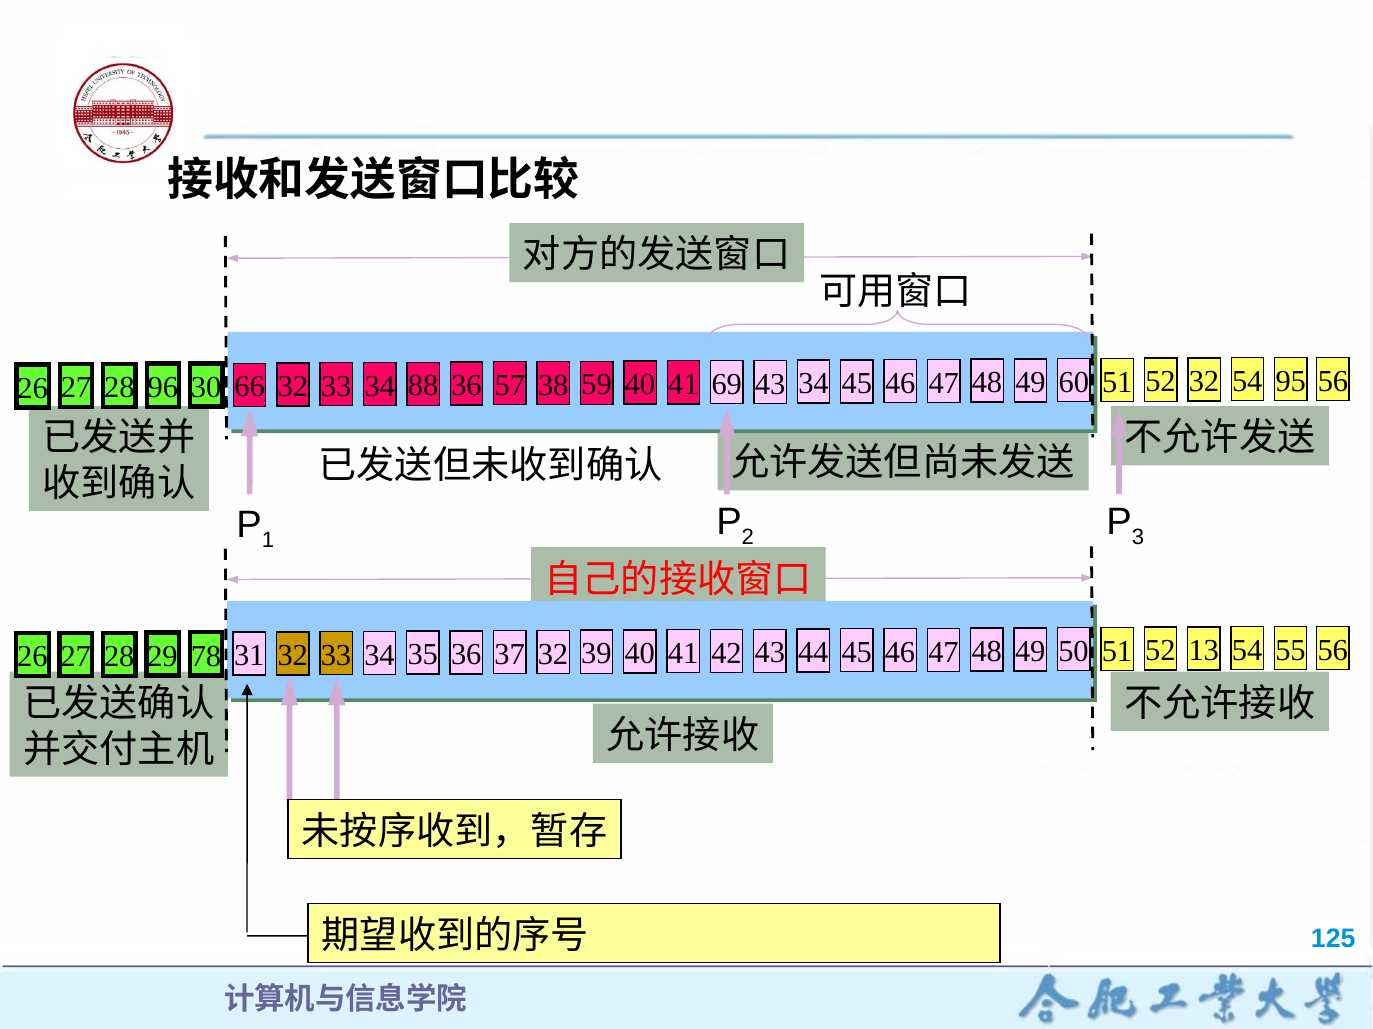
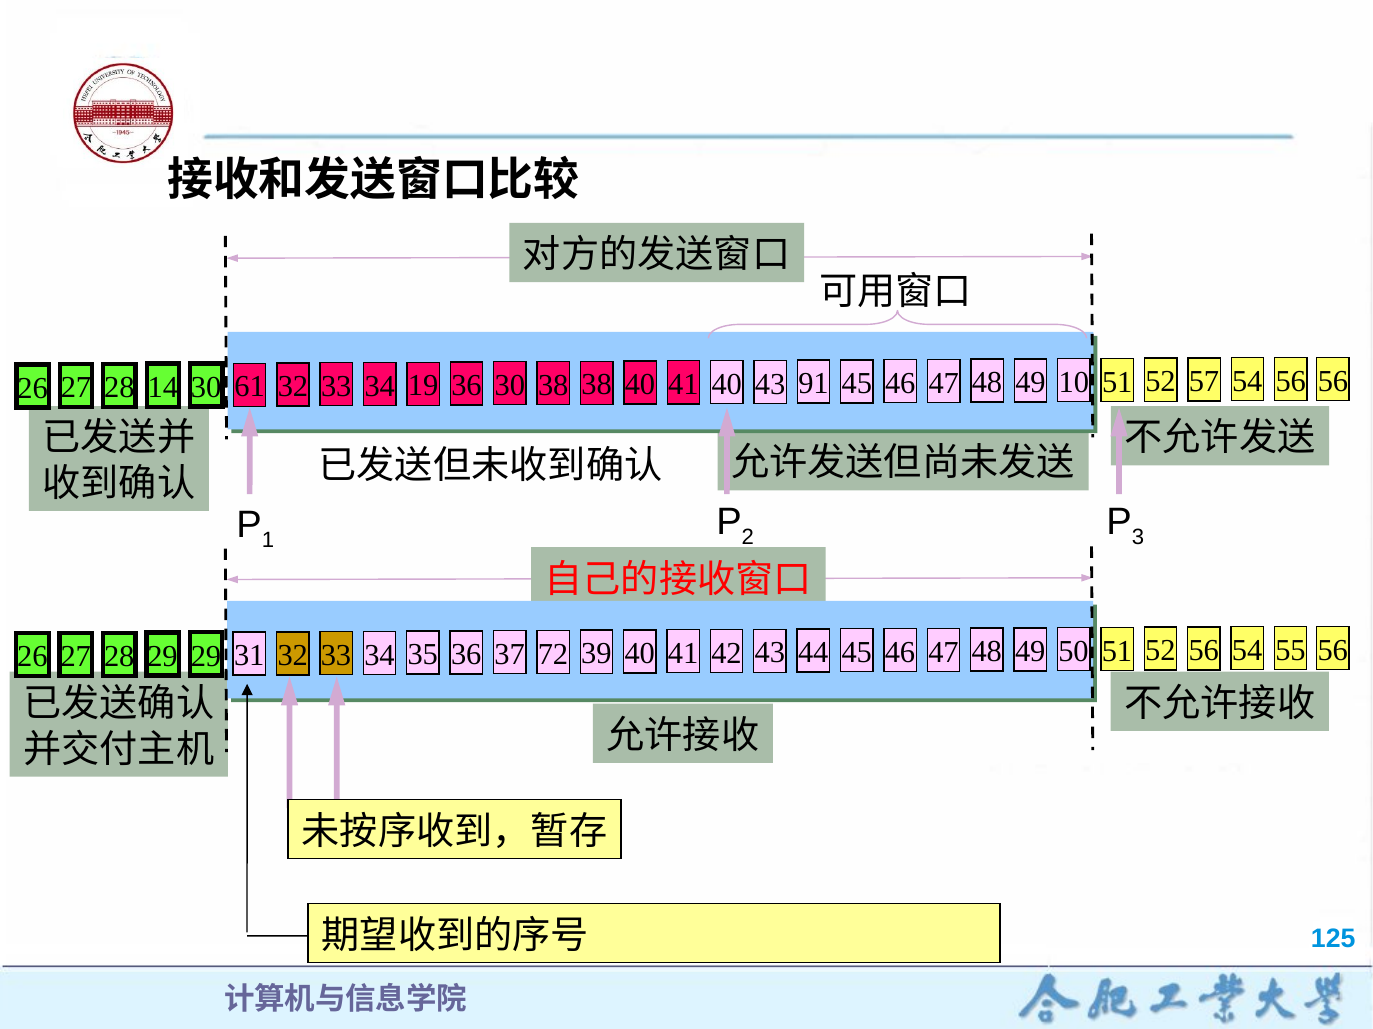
96: 96 -> 14
66: 66 -> 61
88: 88 -> 19
36 57: 57 -> 30
38 59: 59 -> 38
41 69: 69 -> 40
43 34: 34 -> 91
60: 60 -> 10
52 32: 32 -> 57
54 95: 95 -> 56
29 78: 78 -> 29
37 32: 32 -> 72
52 13: 13 -> 56
